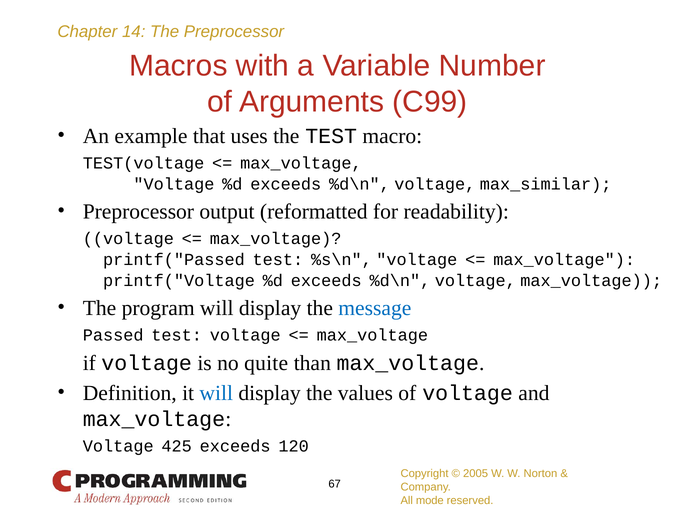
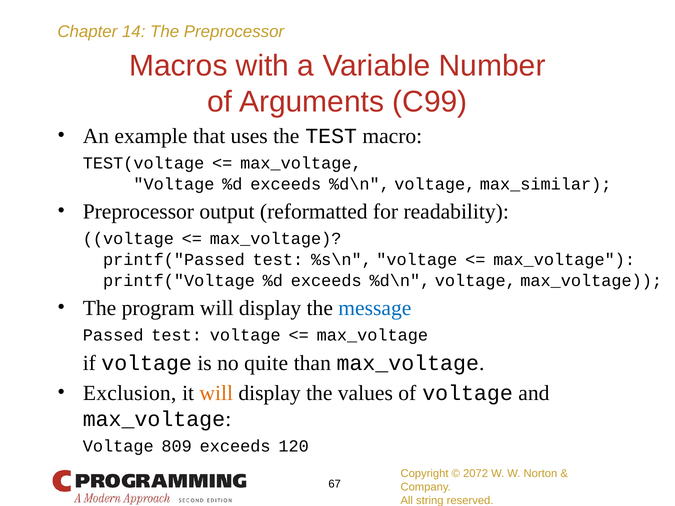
Definition: Definition -> Exclusion
will at (216, 393) colour: blue -> orange
425: 425 -> 809
2005: 2005 -> 2072
mode: mode -> string
